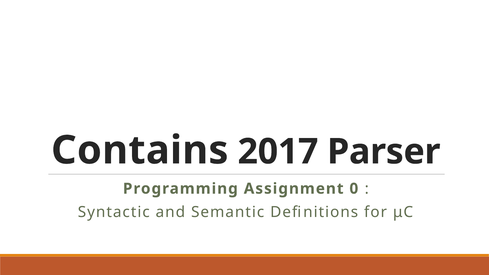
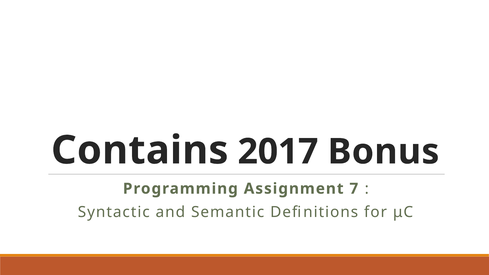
Parser: Parser -> Bonus
0: 0 -> 7
